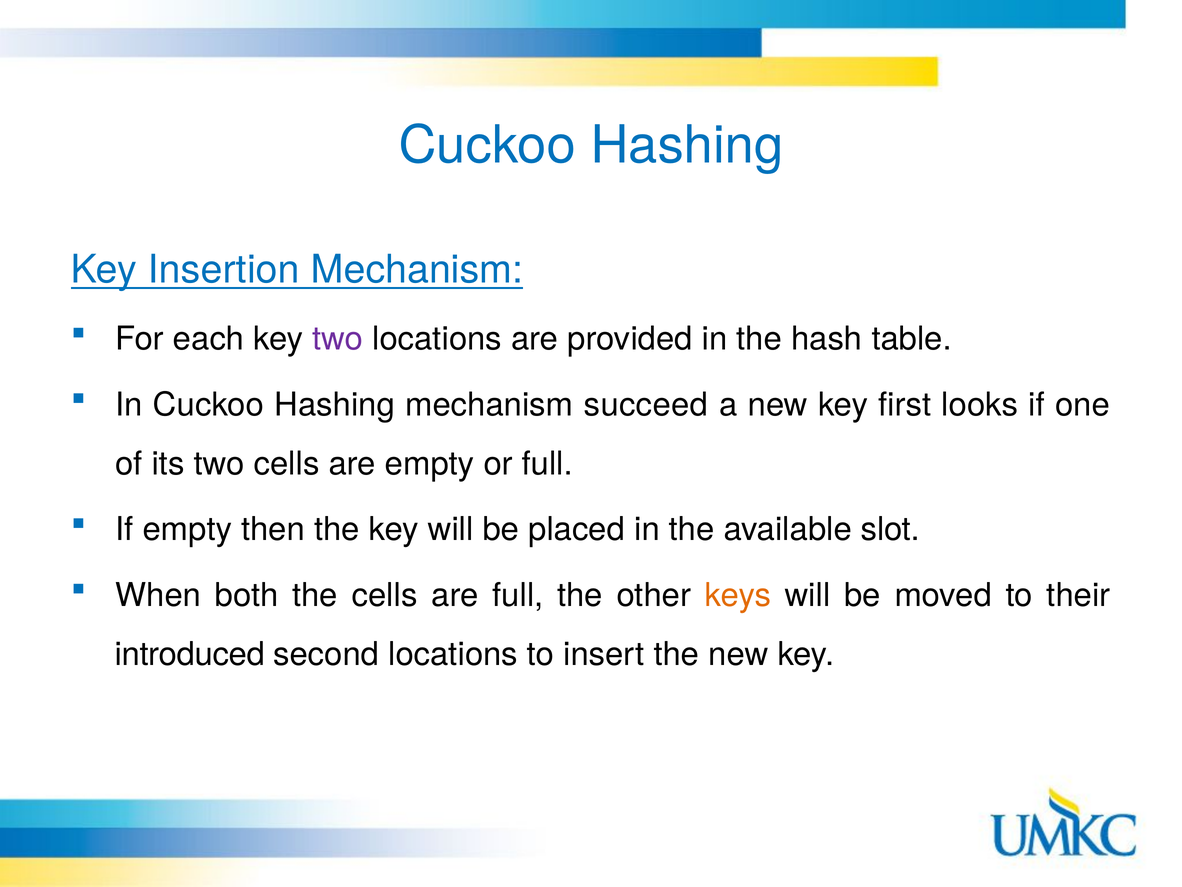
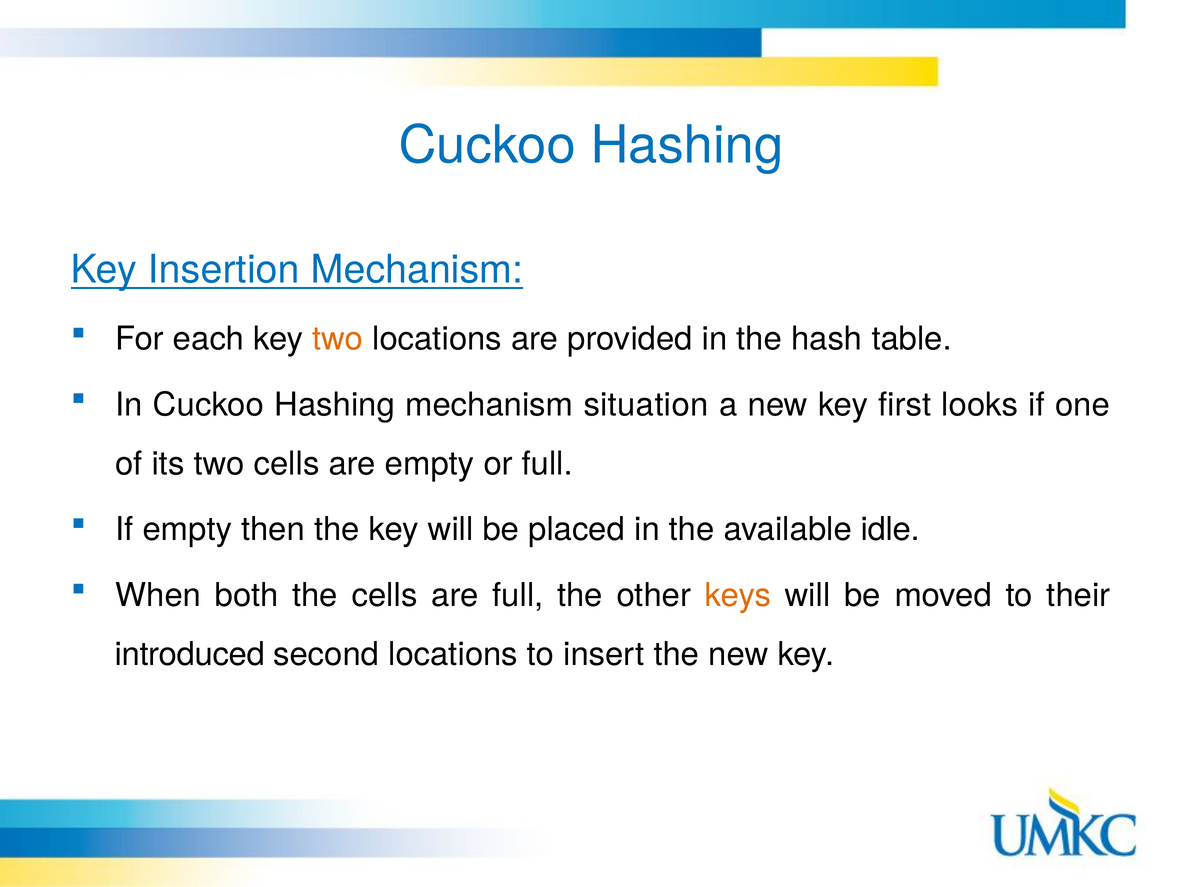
two at (338, 339) colour: purple -> orange
succeed: succeed -> situation
slot: slot -> idle
